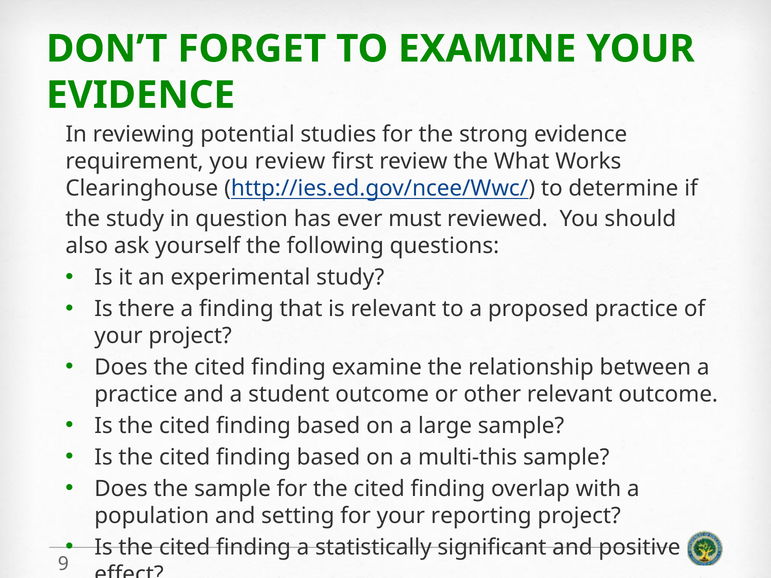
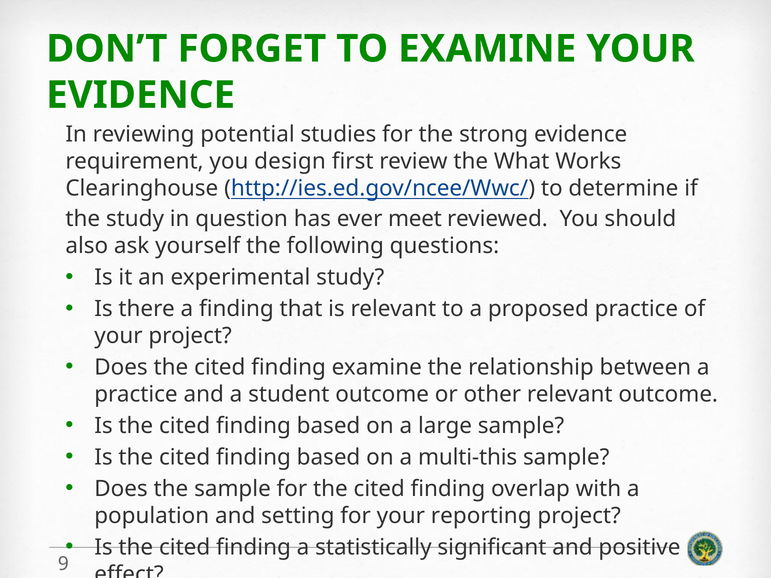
you review: review -> design
must: must -> meet
